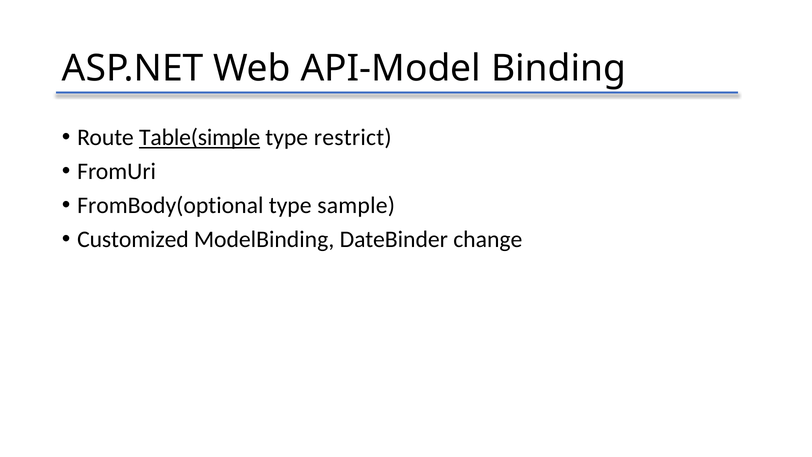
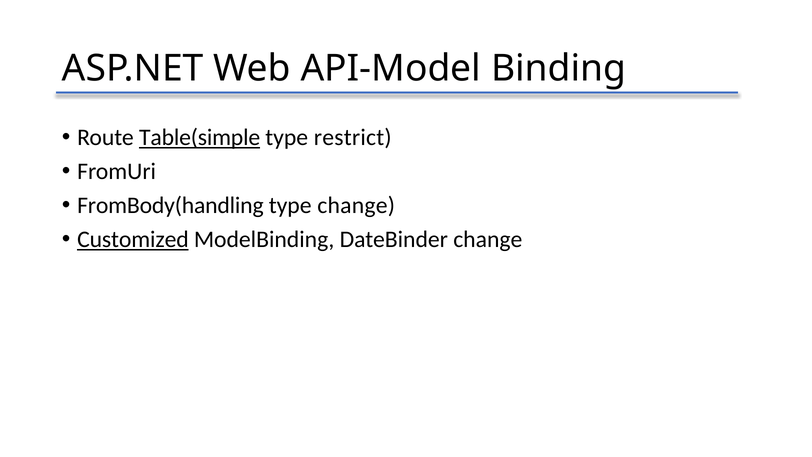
FromBody(optional: FromBody(optional -> FromBody(handling
type sample: sample -> change
Customized underline: none -> present
